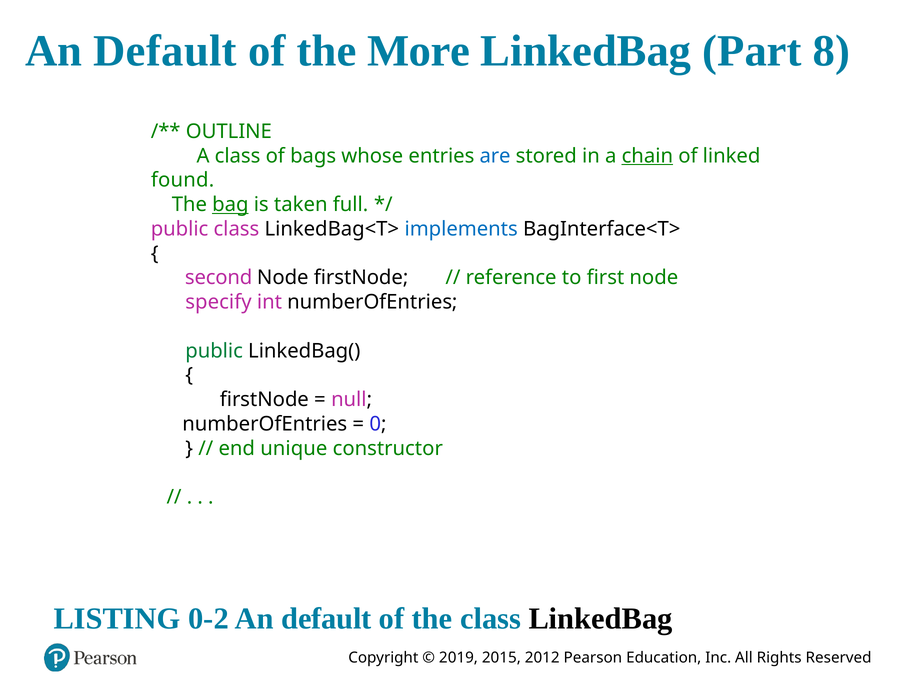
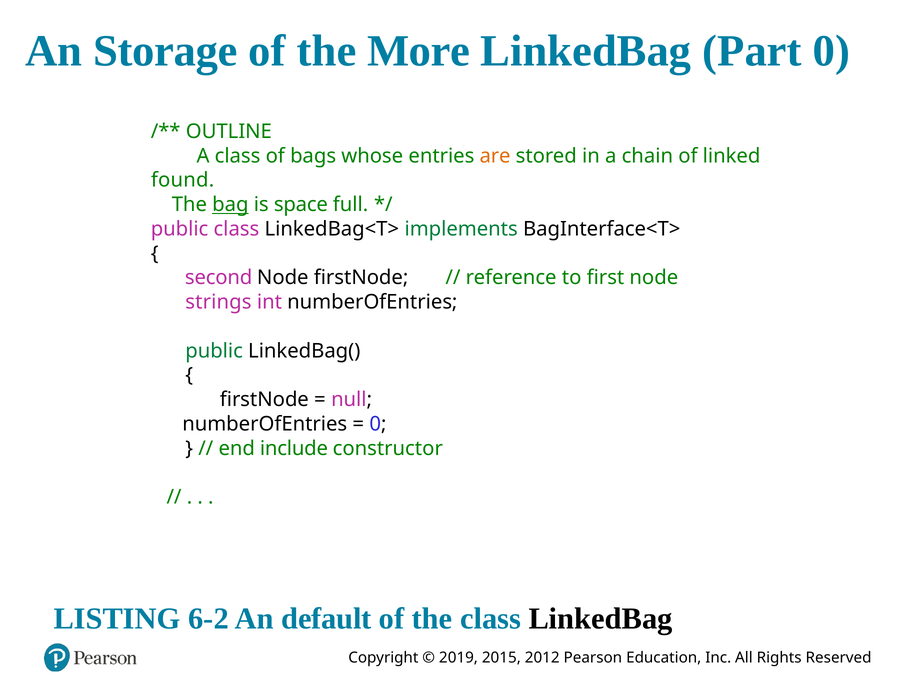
Default at (165, 51): Default -> Storage
Part 8: 8 -> 0
are colour: blue -> orange
chain underline: present -> none
taken: taken -> space
implements colour: blue -> green
specify: specify -> strings
unique: unique -> include
0-2: 0-2 -> 6-2
